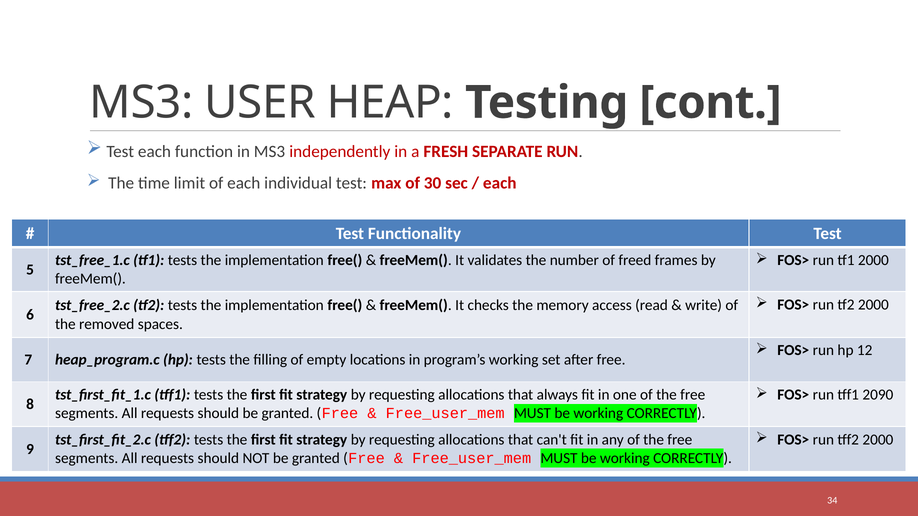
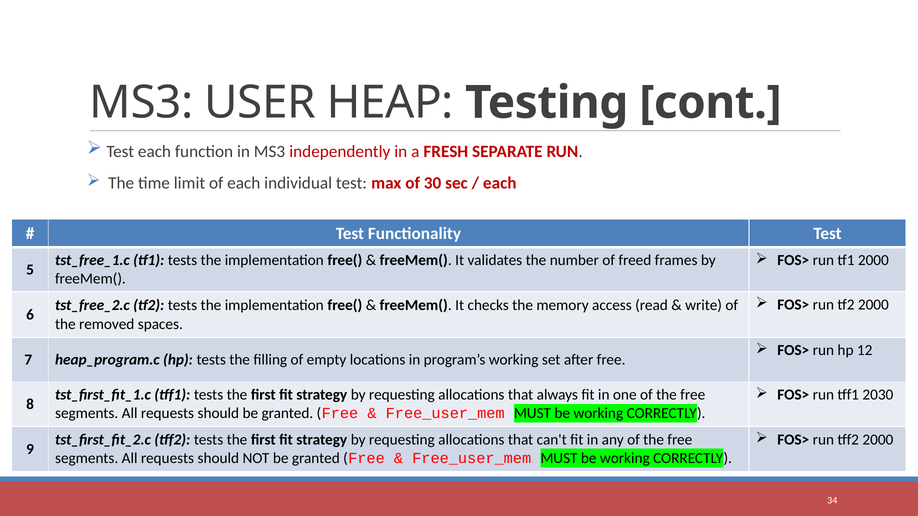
2090: 2090 -> 2030
